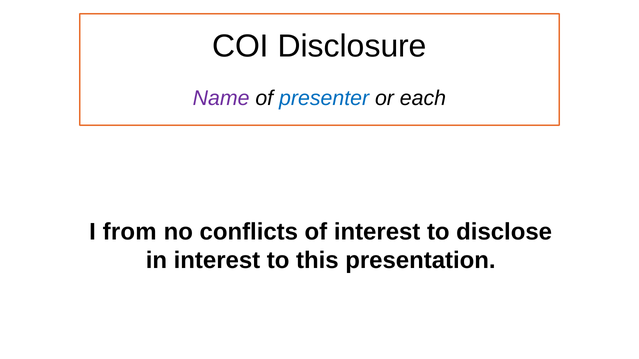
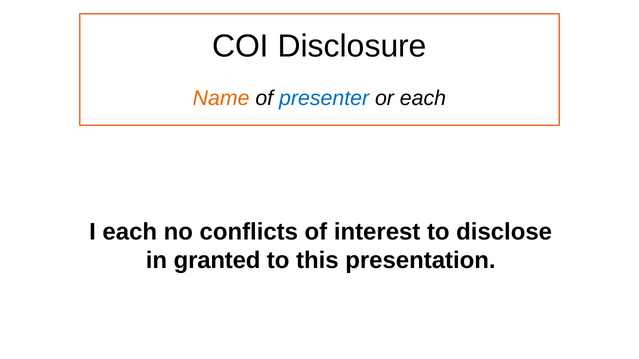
Name colour: purple -> orange
I from: from -> each
in interest: interest -> granted
